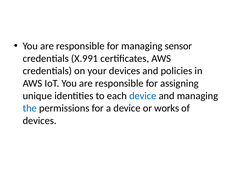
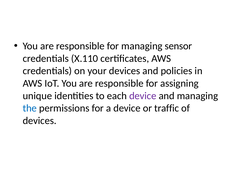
X.991: X.991 -> X.110
device at (143, 96) colour: blue -> purple
works: works -> traffic
